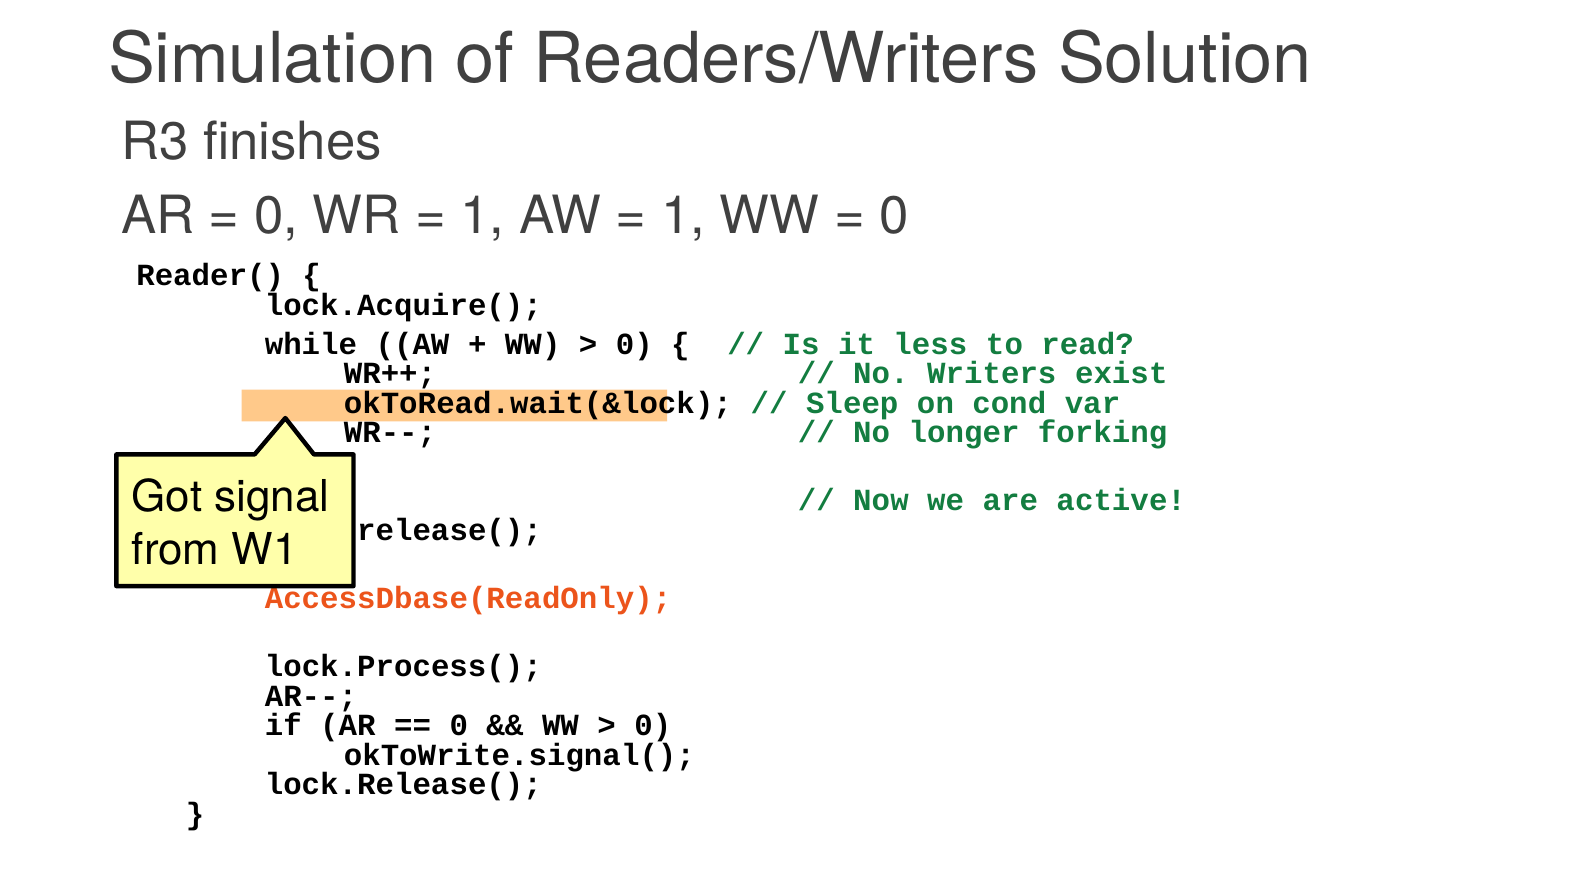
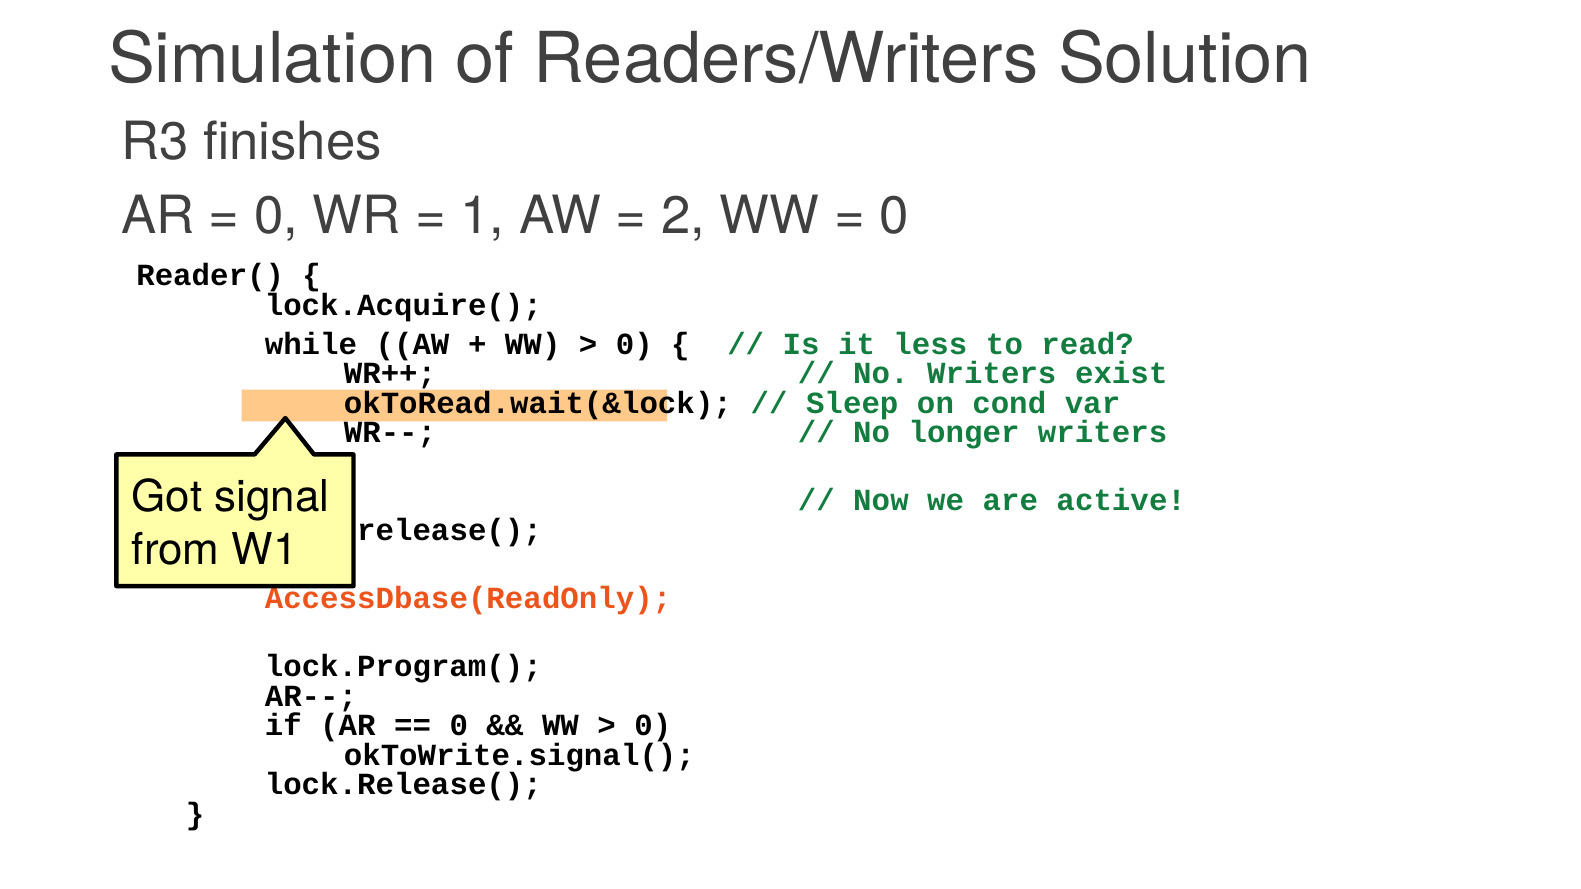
1 at (683, 216): 1 -> 2
longer forking: forking -> writers
lock.Process(: lock.Process( -> lock.Program(
